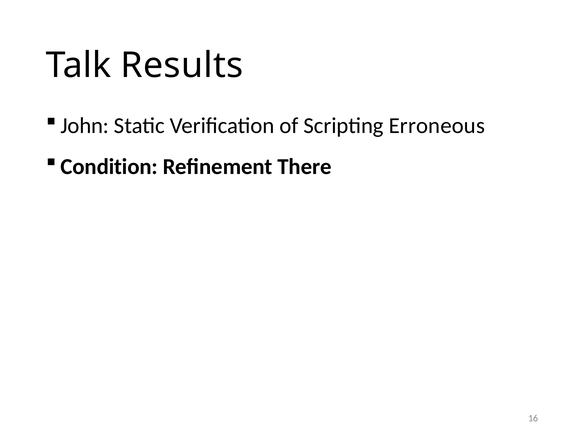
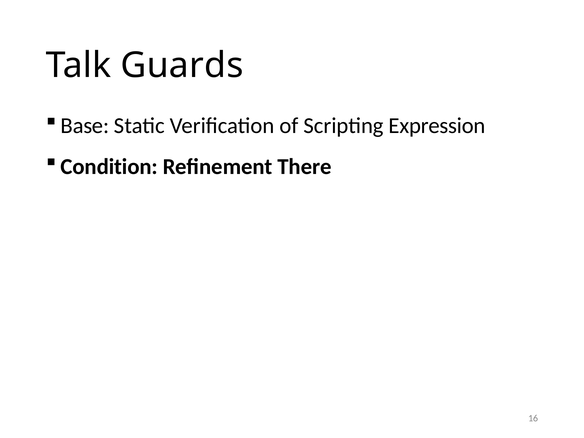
Results: Results -> Guards
John: John -> Base
Erroneous: Erroneous -> Expression
